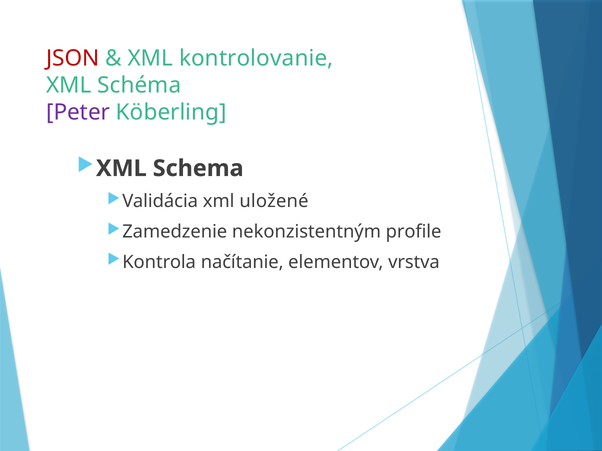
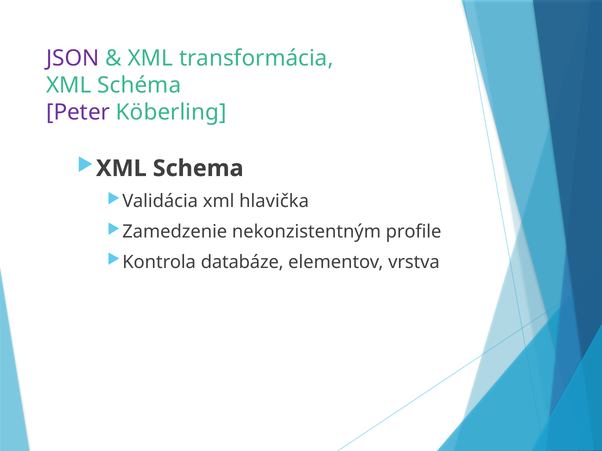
JSON colour: red -> purple
kontrolovanie: kontrolovanie -> transformácia
uložené: uložené -> hlavička
načítanie: načítanie -> databáze
